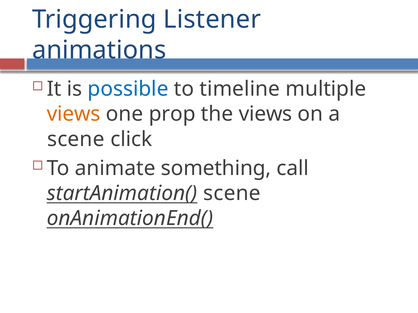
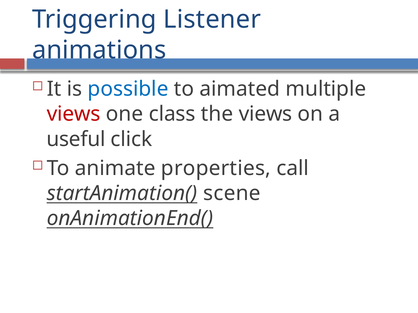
timeline: timeline -> aimated
views at (74, 114) colour: orange -> red
prop: prop -> class
scene at (76, 139): scene -> useful
something: something -> properties
